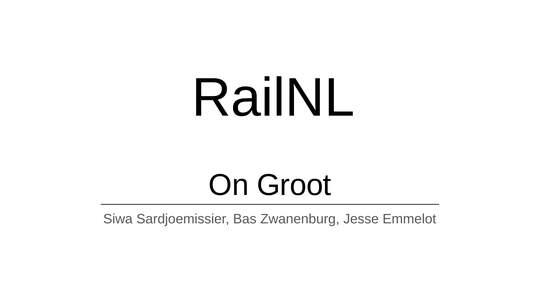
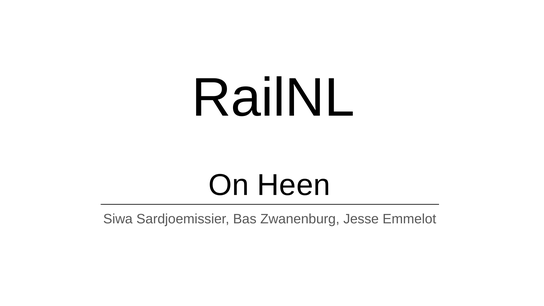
Groot: Groot -> Heen
